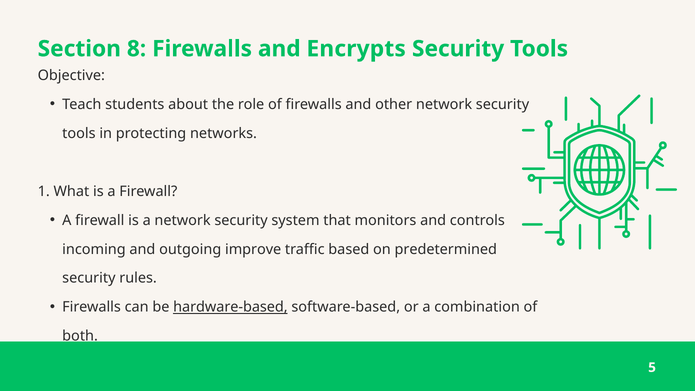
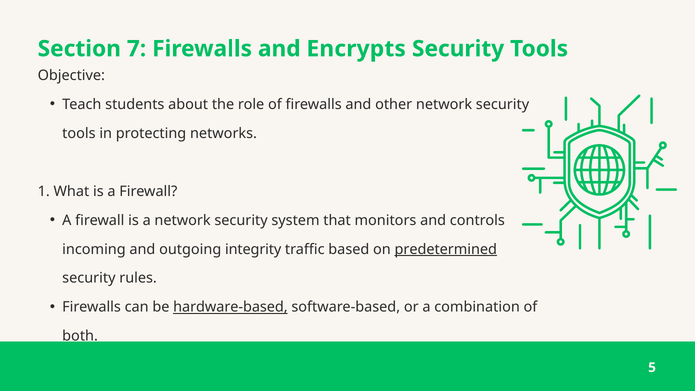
8: 8 -> 7
improve: improve -> integrity
predetermined underline: none -> present
